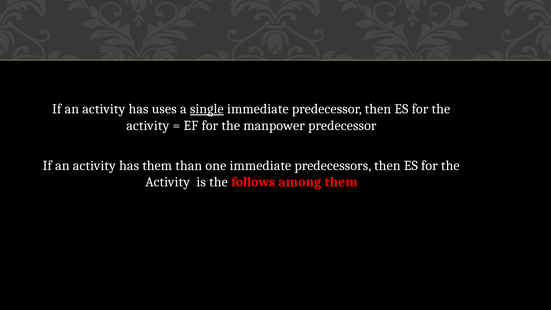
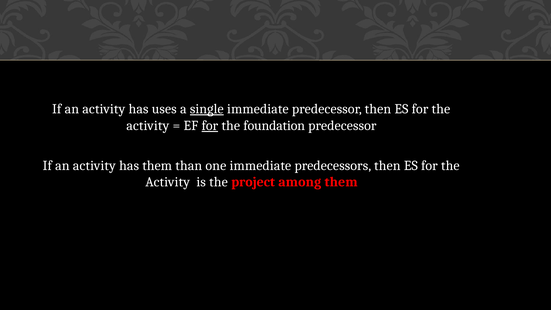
for at (210, 125) underline: none -> present
manpower: manpower -> foundation
follows: follows -> project
